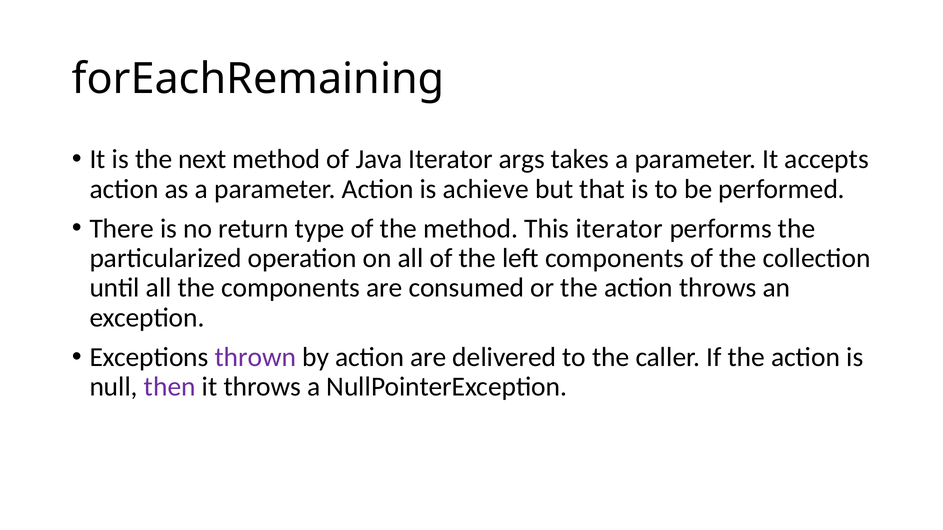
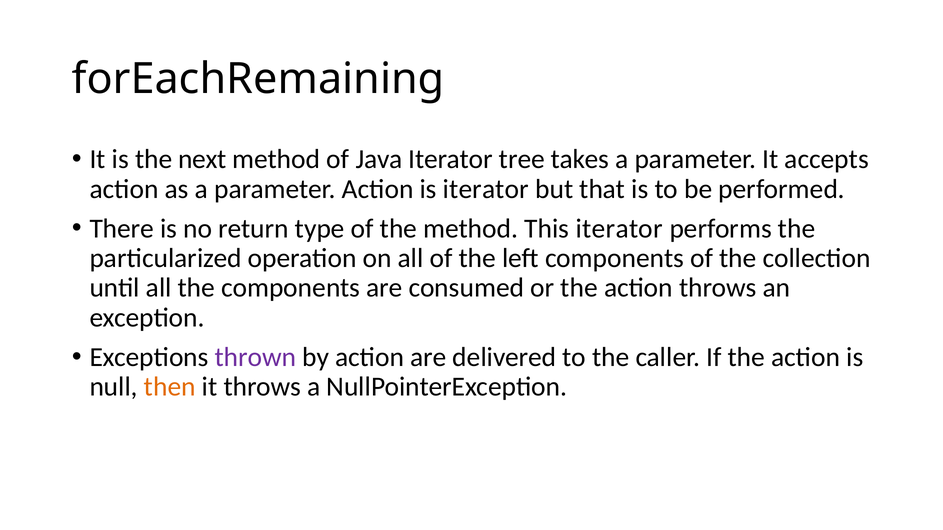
args: args -> tree
is achieve: achieve -> iterator
then colour: purple -> orange
